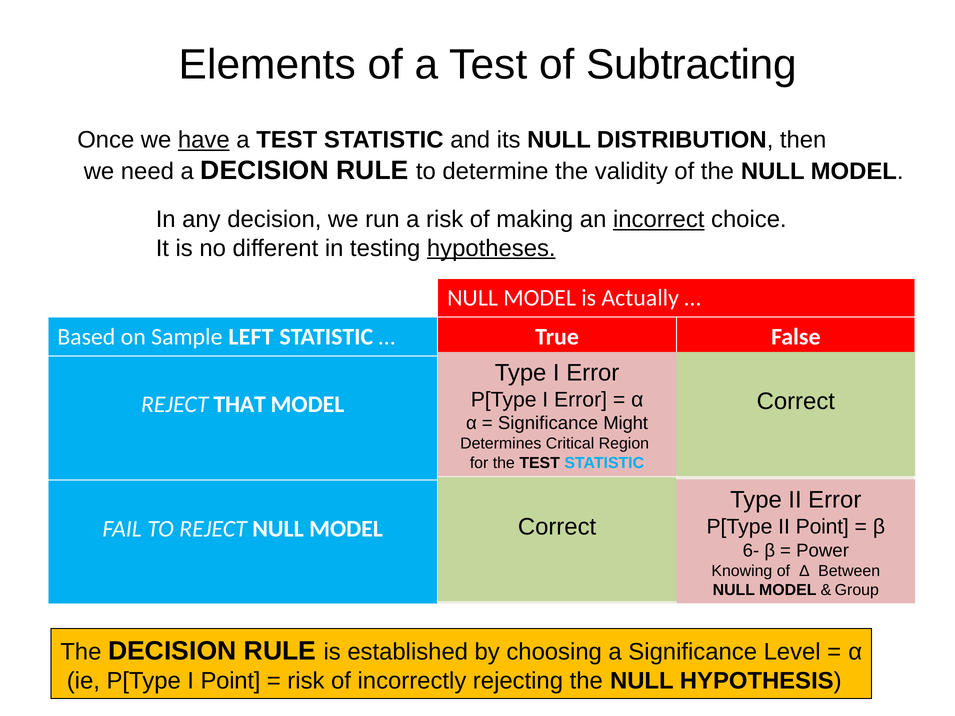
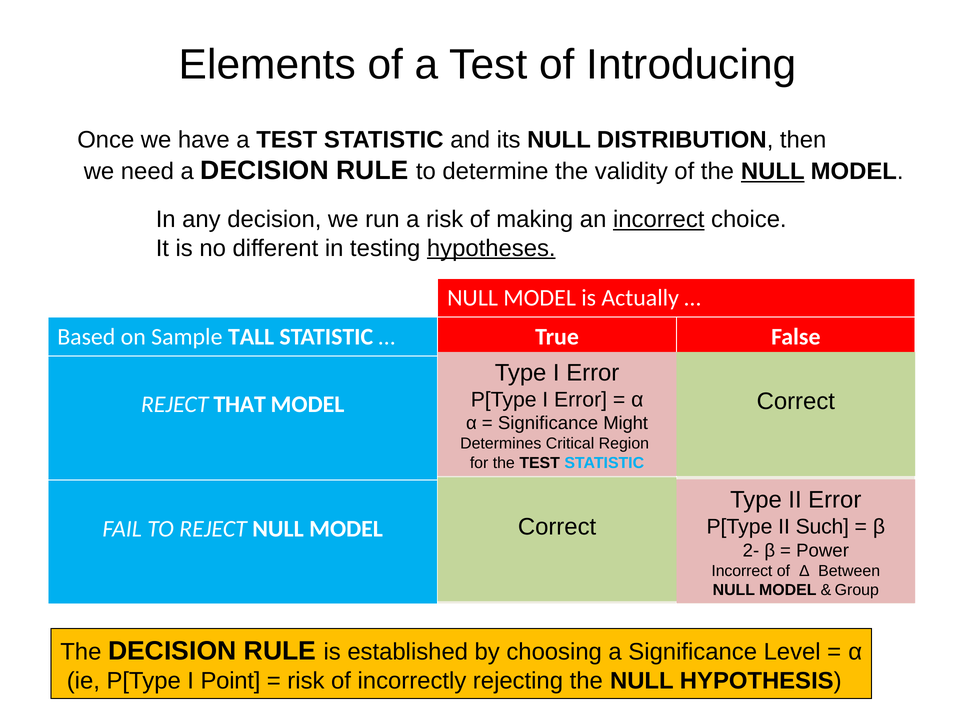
Subtracting: Subtracting -> Introducing
have underline: present -> none
NULL at (773, 171) underline: none -> present
LEFT: LEFT -> TALL
II Point: Point -> Such
6-: 6- -> 2-
Knowing at (742, 571): Knowing -> Incorrect
